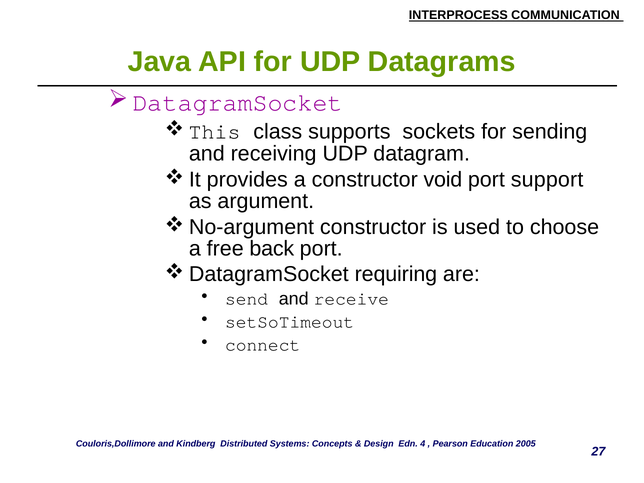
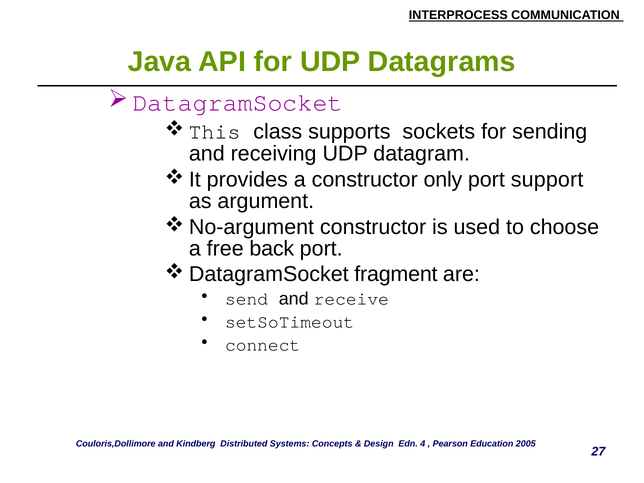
void: void -> only
requiring: requiring -> fragment
